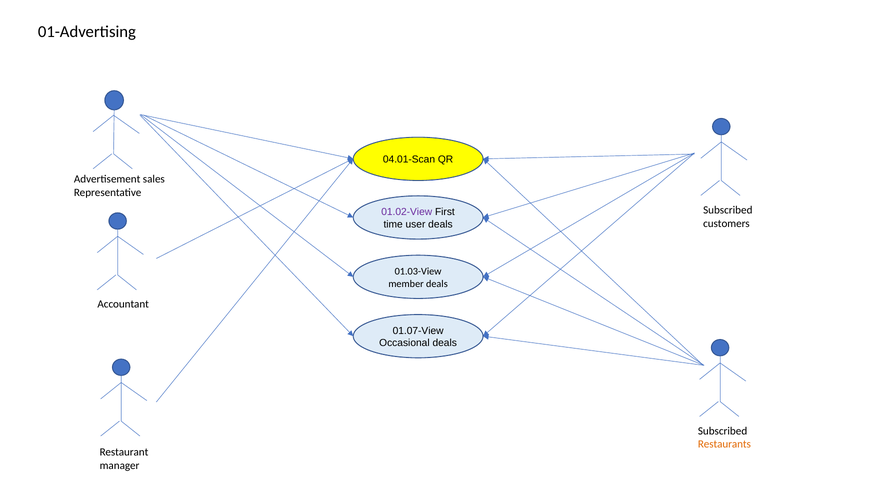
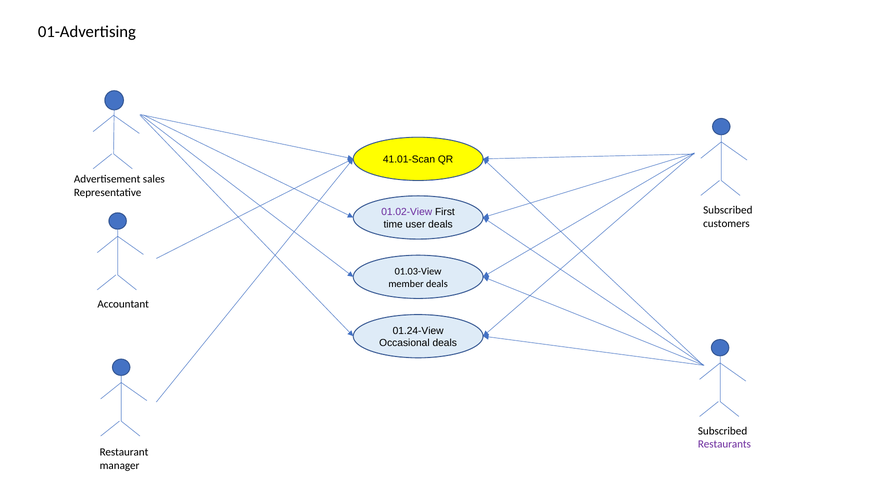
04.01-Scan: 04.01-Scan -> 41.01-Scan
01.07-View: 01.07-View -> 01.24-View
Restaurants colour: orange -> purple
